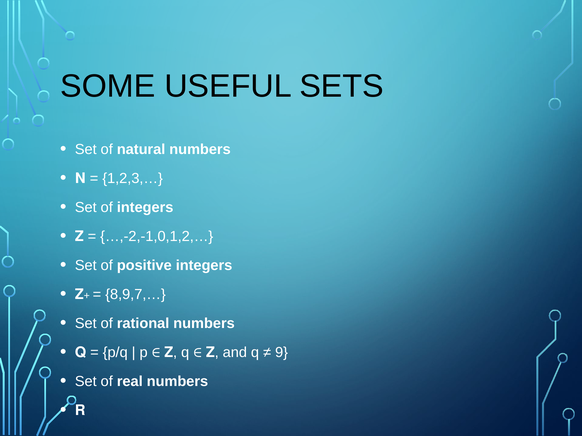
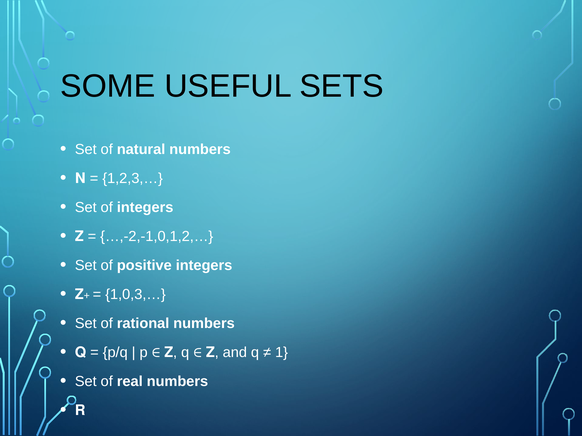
8,9,7,…: 8,9,7,… -> 1,0,3,…
9: 9 -> 1
